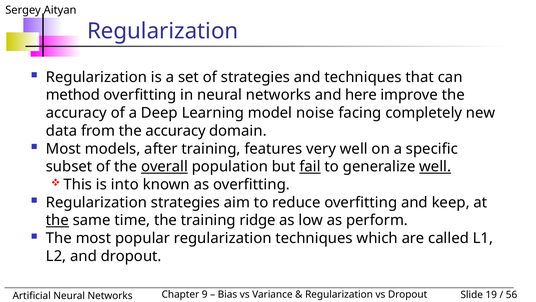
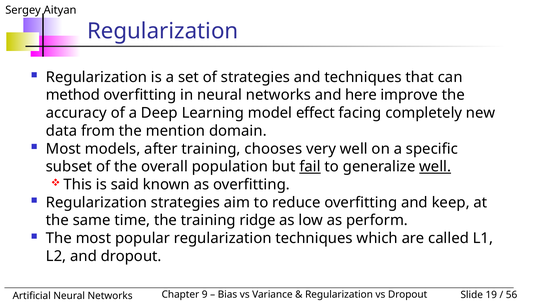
noise: noise -> effect
from the accuracy: accuracy -> mention
features: features -> chooses
overall underline: present -> none
into: into -> said
the at (57, 220) underline: present -> none
